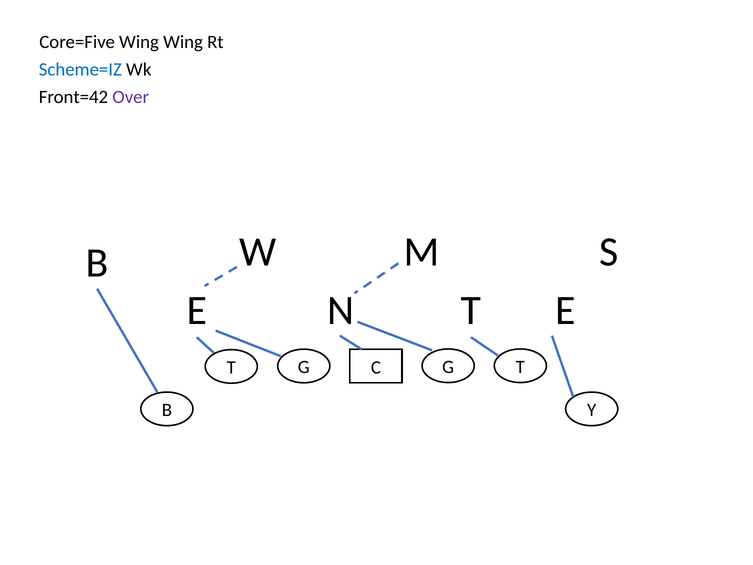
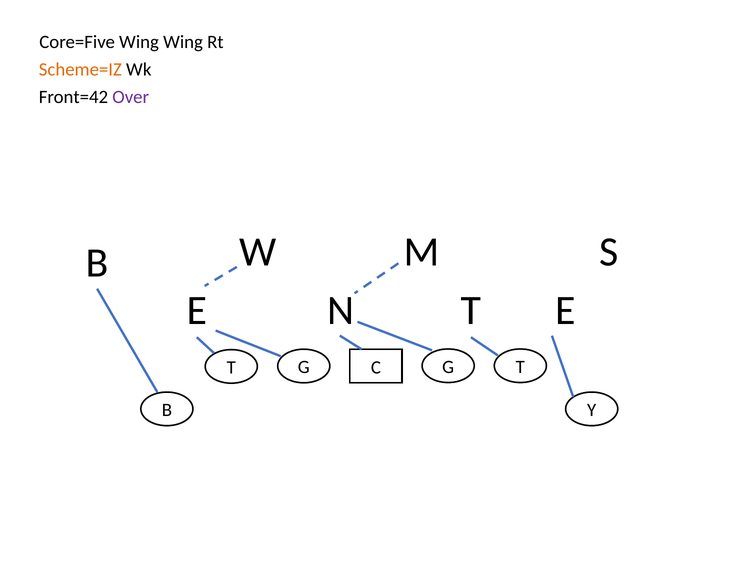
Scheme=IZ colour: blue -> orange
